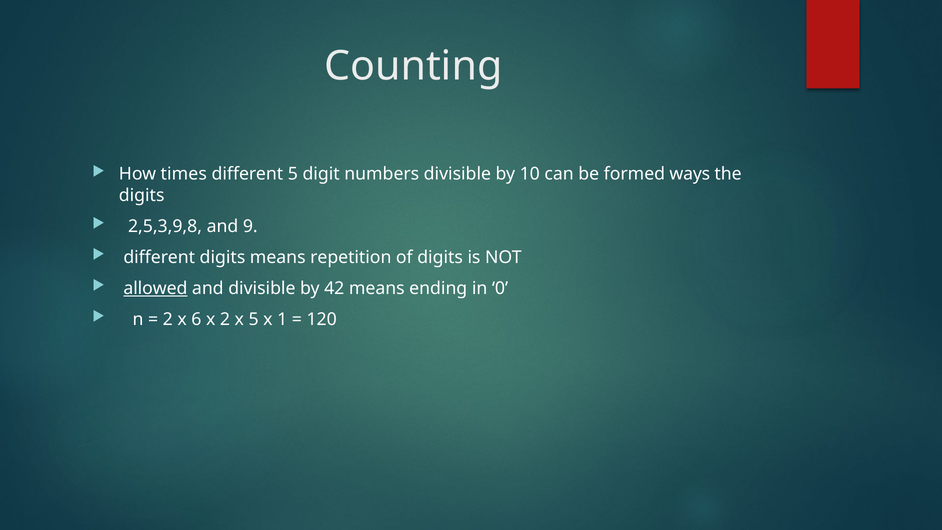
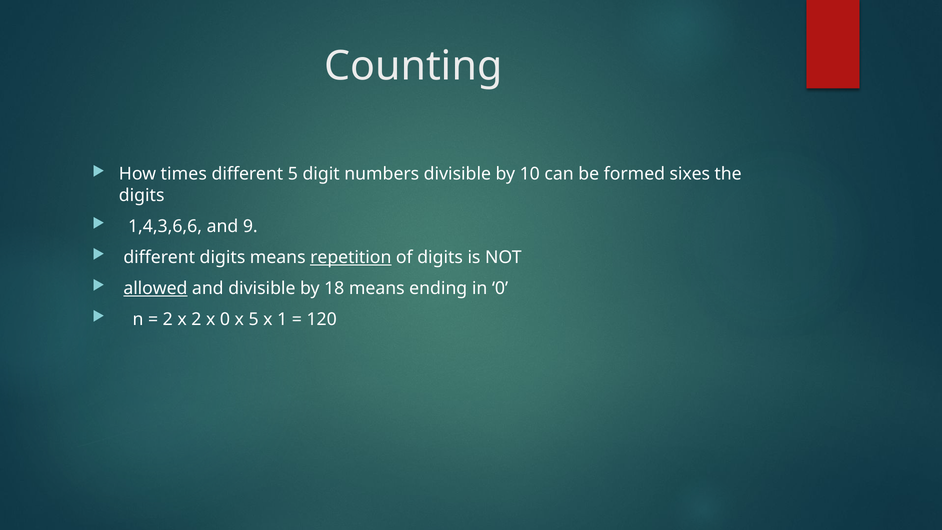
ways: ways -> sixes
2,5,3,9,8: 2,5,3,9,8 -> 1,4,3,6,6
repetition underline: none -> present
42: 42 -> 18
x 6: 6 -> 2
x 2: 2 -> 0
